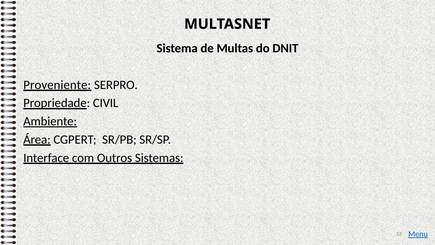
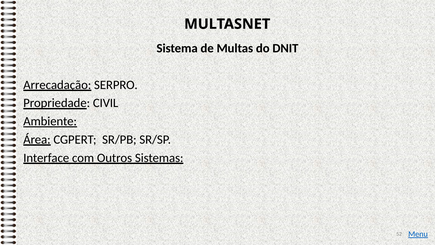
Proveniente: Proveniente -> Arrecadação
